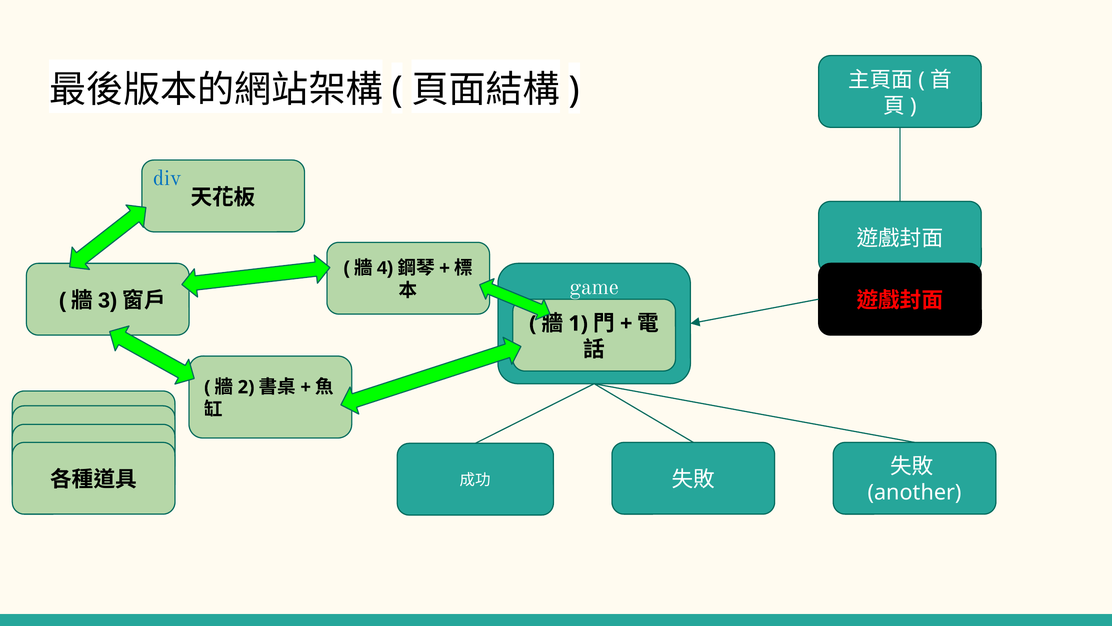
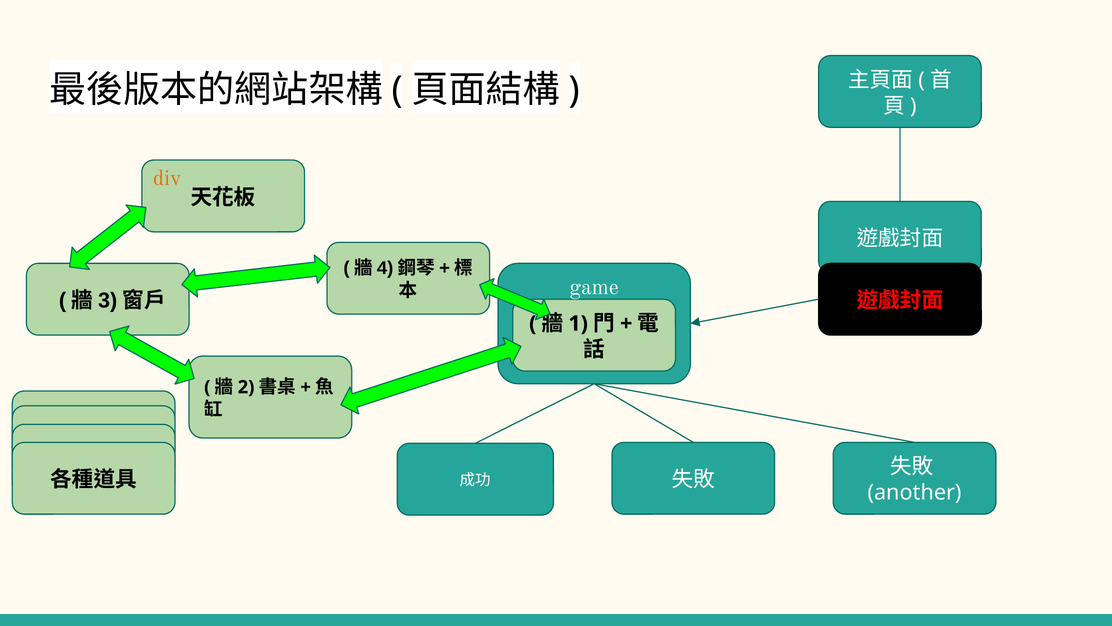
div colour: blue -> orange
